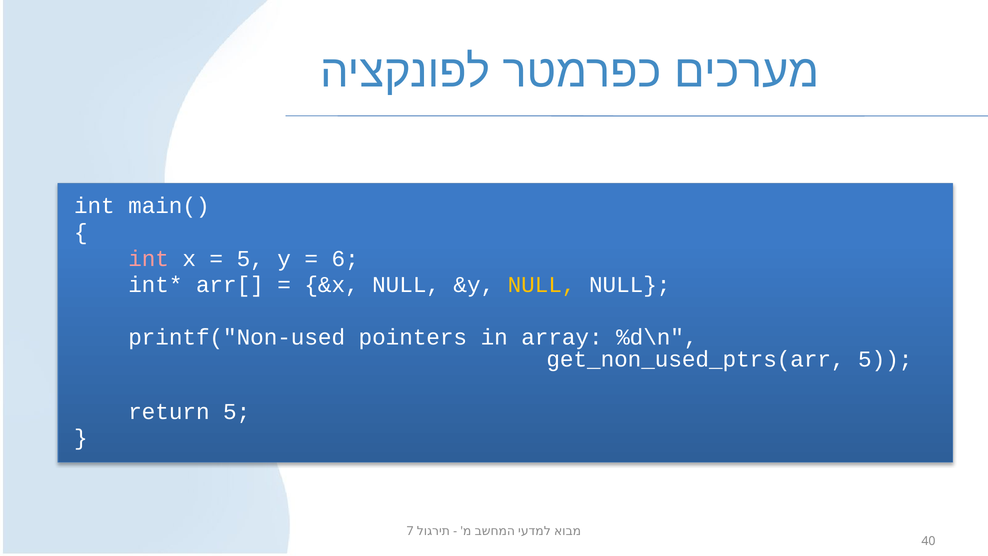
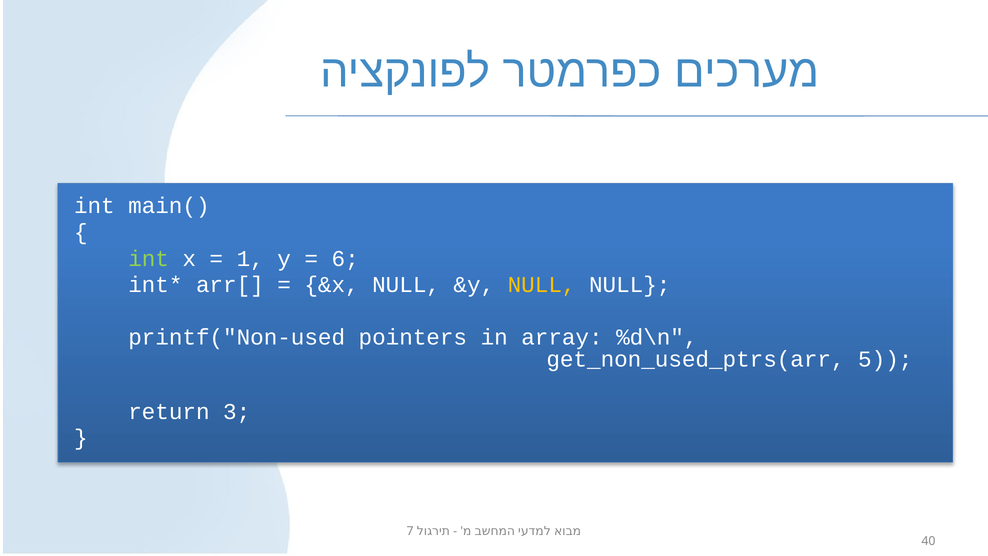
int at (149, 258) colour: pink -> light green
5 at (250, 258): 5 -> 1
return 5: 5 -> 3
